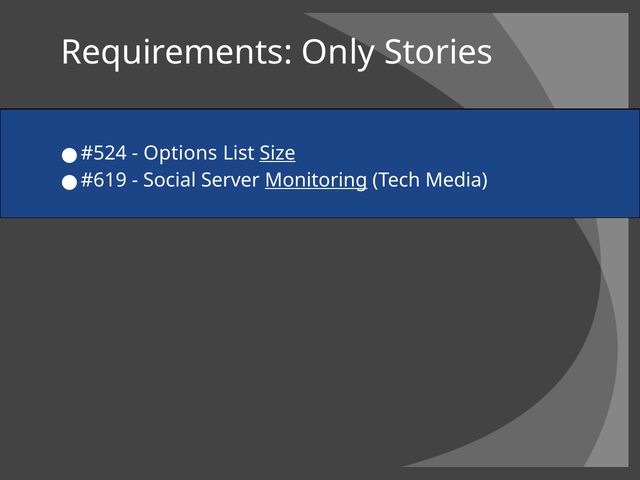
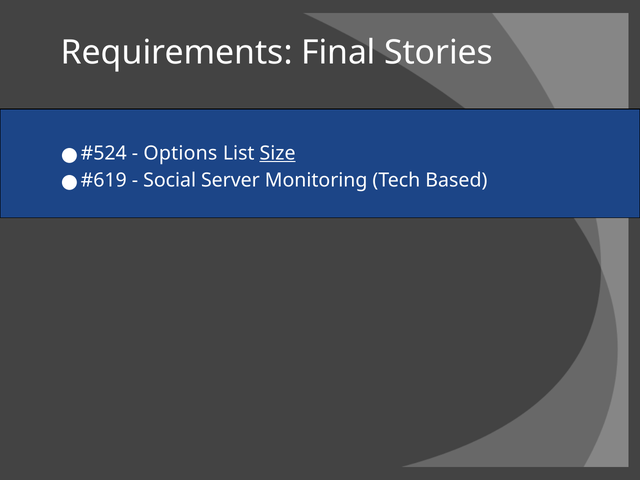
Only: Only -> Final
Monitoring underline: present -> none
Media: Media -> Based
